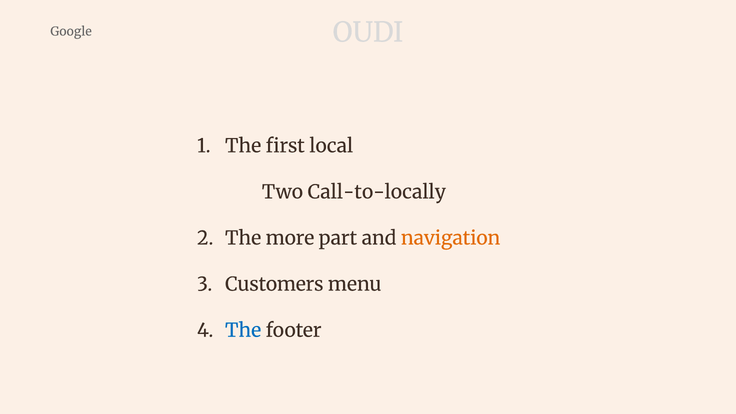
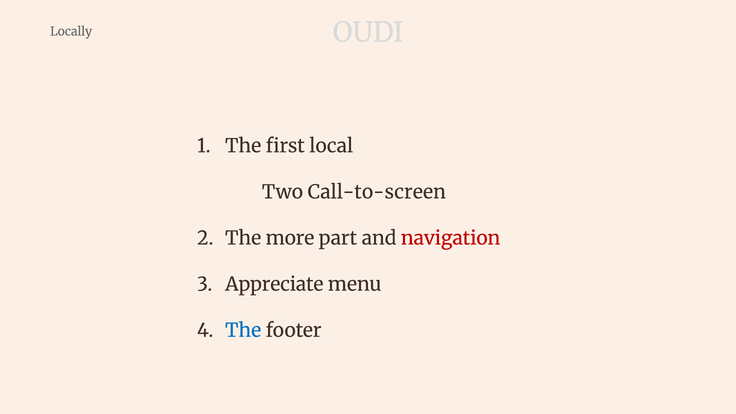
Google: Google -> Locally
Call-to-locally: Call-to-locally -> Call-to-screen
navigation colour: orange -> red
Customers: Customers -> Appreciate
